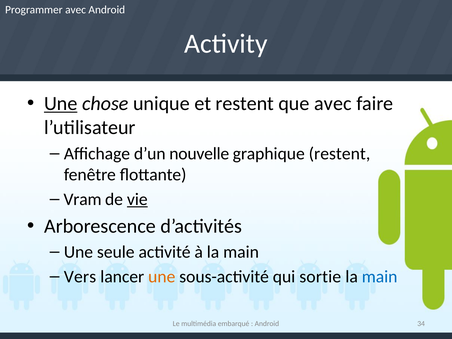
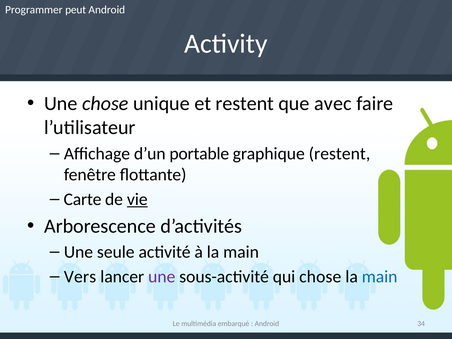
Programmer avec: avec -> peut
Une at (61, 104) underline: present -> none
nouvelle: nouvelle -> portable
Vram: Vram -> Carte
une at (162, 277) colour: orange -> purple
qui sortie: sortie -> chose
